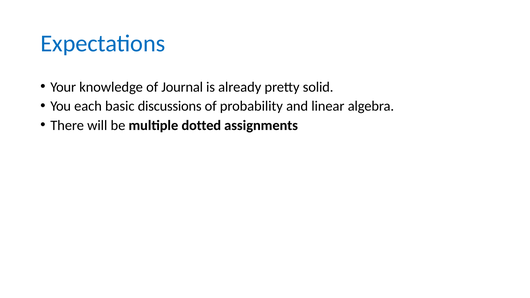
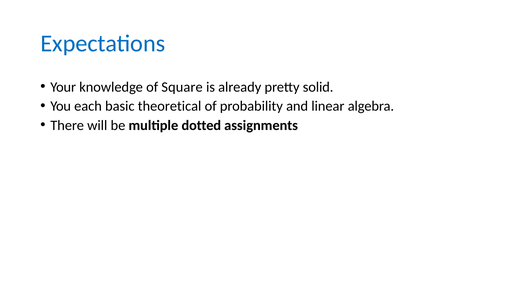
Journal: Journal -> Square
discussions: discussions -> theoretical
